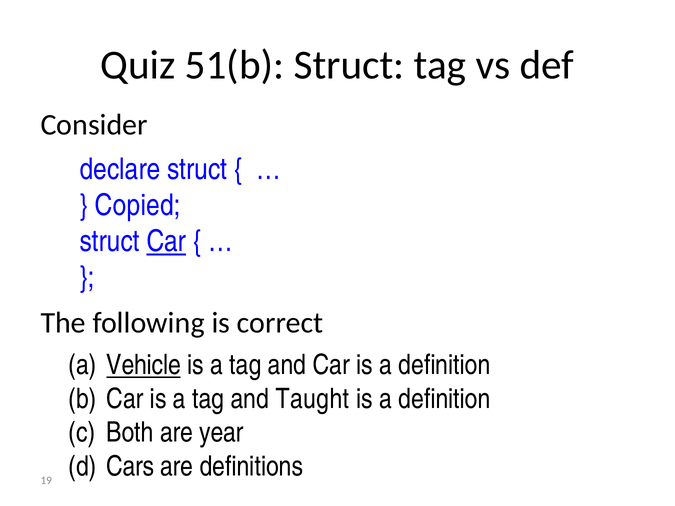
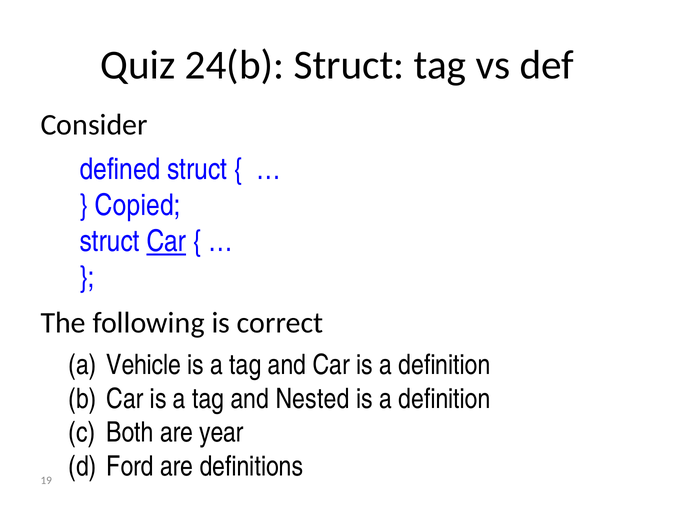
51(b: 51(b -> 24(b
declare: declare -> defined
Vehicle underline: present -> none
Taught: Taught -> Nested
Cars: Cars -> Ford
